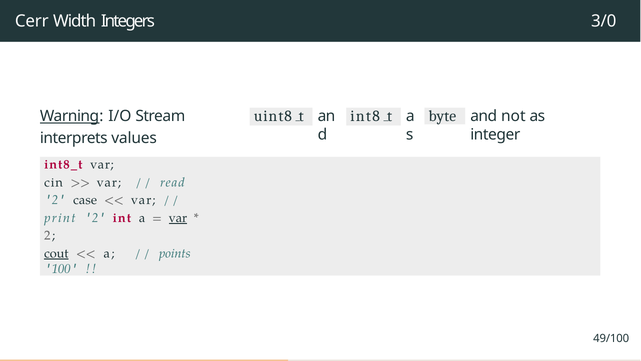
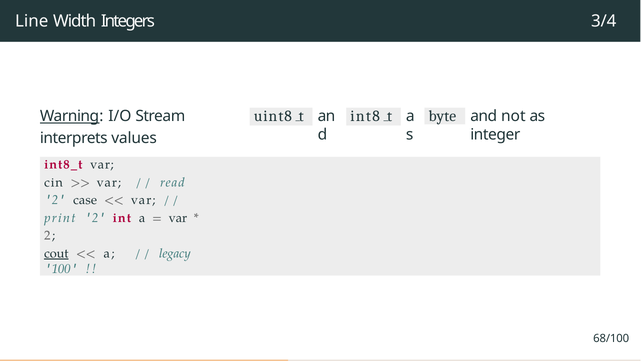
Cerr: Cerr -> Line
3/0: 3/0 -> 3/4
var at (178, 218) underline: present -> none
points: points -> legacy
49/100: 49/100 -> 68/100
